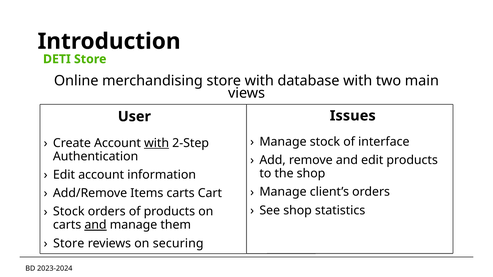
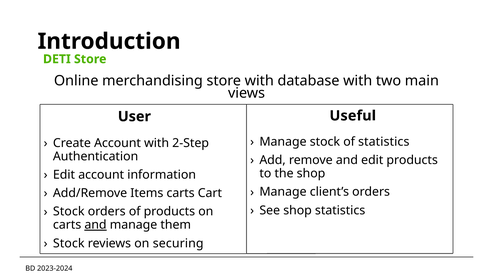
Issues: Issues -> Useful
of interface: interface -> statistics
with at (157, 143) underline: present -> none
Store at (69, 244): Store -> Stock
